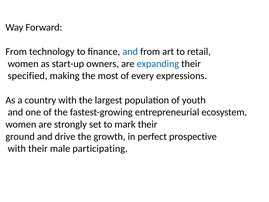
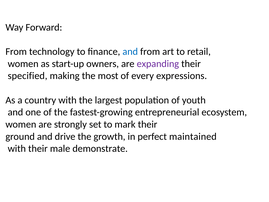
expanding colour: blue -> purple
prospective: prospective -> maintained
participating: participating -> demonstrate
